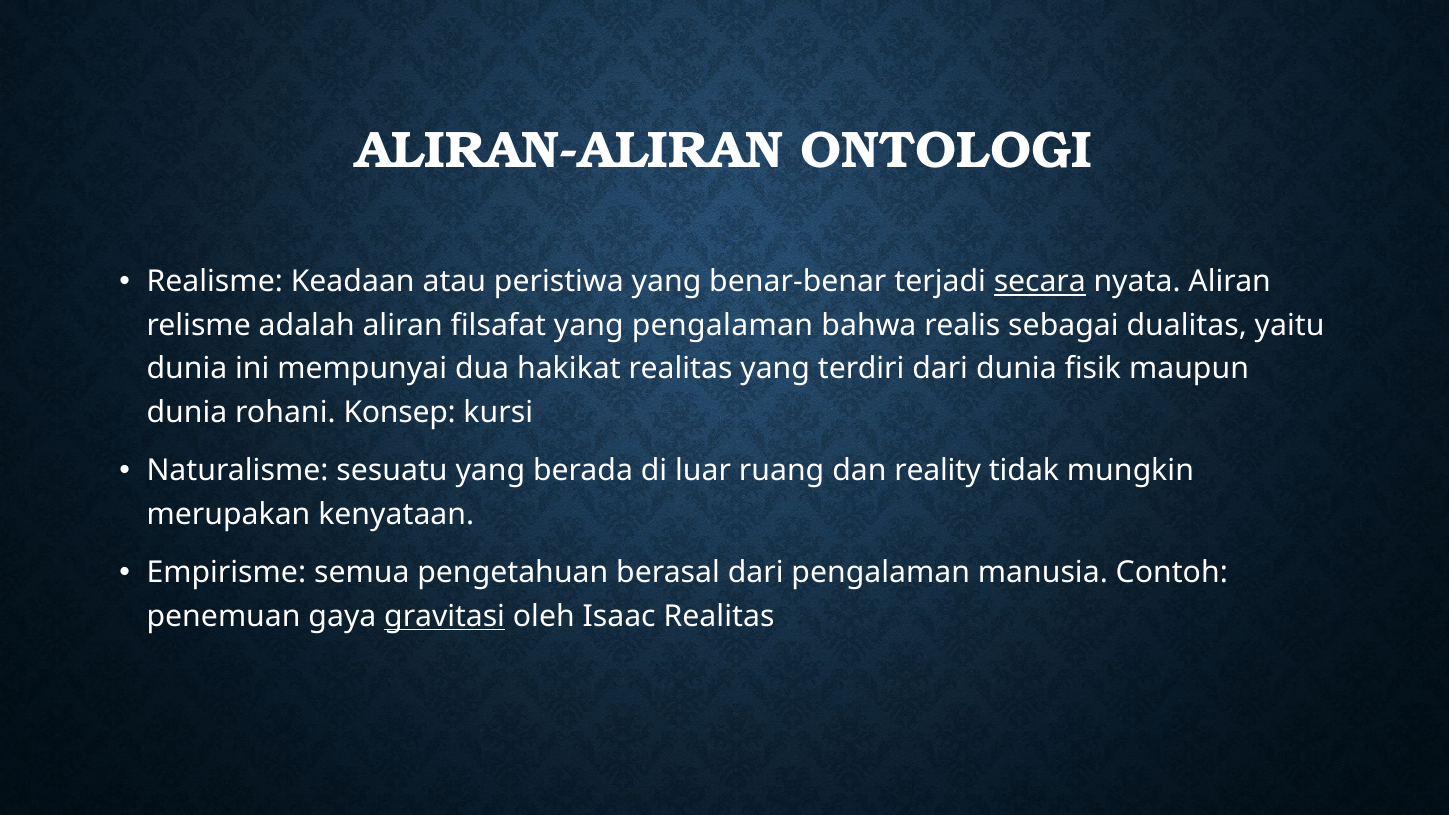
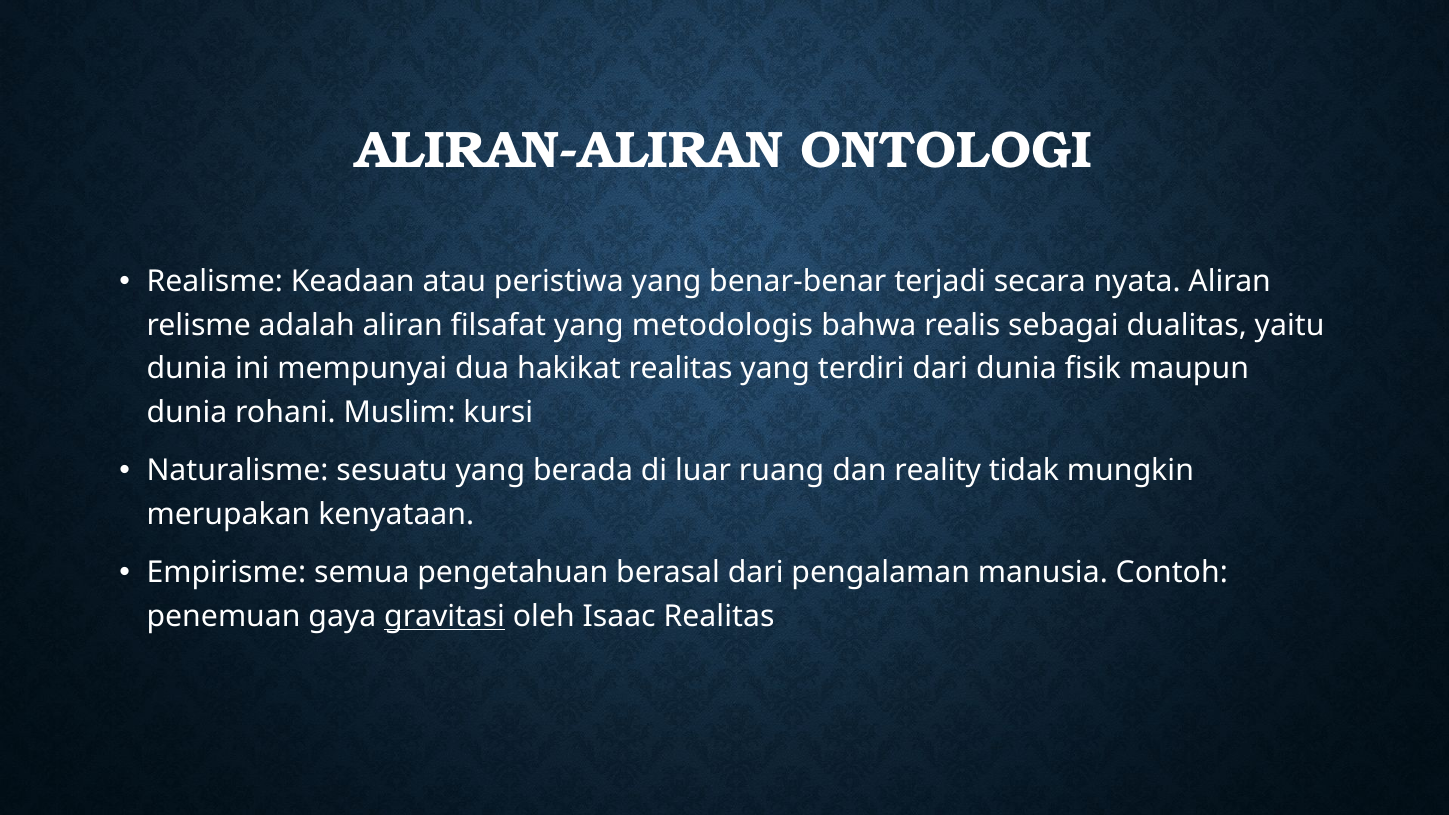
secara underline: present -> none
yang pengalaman: pengalaman -> metodologis
Konsep: Konsep -> Muslim
